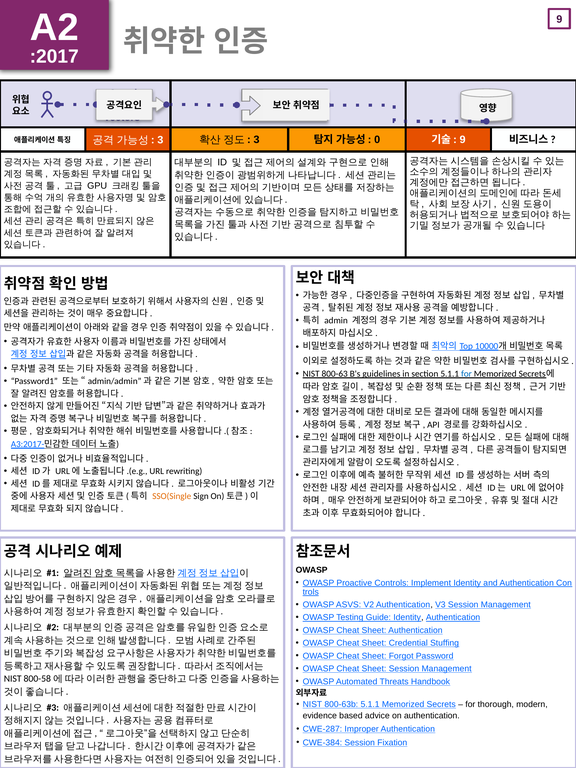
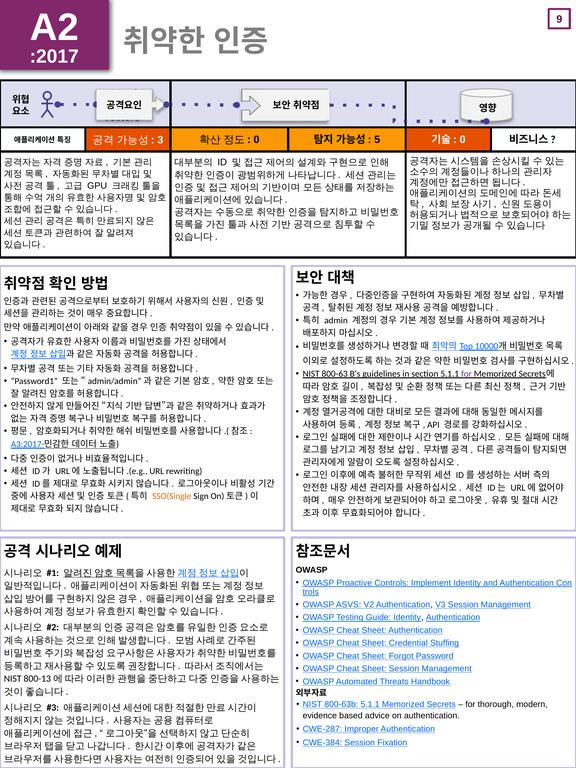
3 at (256, 140): 3 -> 0
0: 0 -> 5
9 at (463, 140): 9 -> 0
for at (466, 374) colour: blue -> purple
800-58: 800-58 -> 800-13
